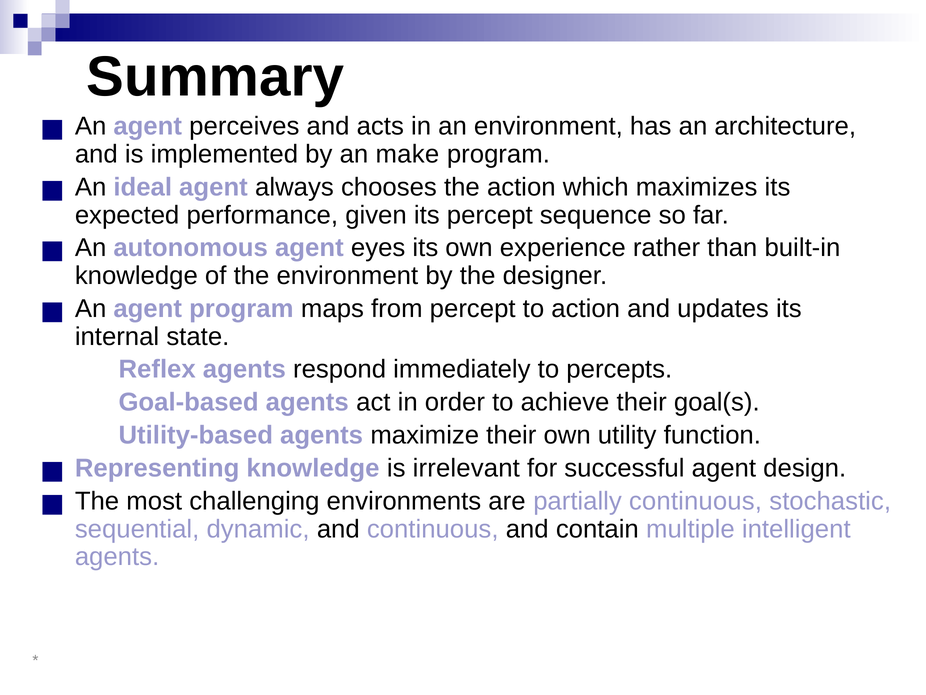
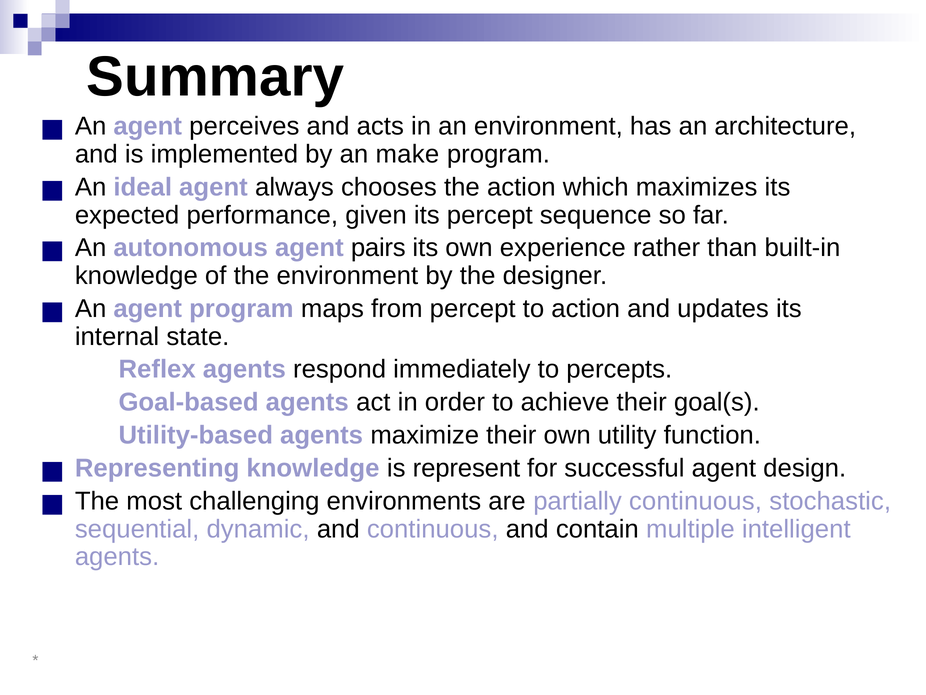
eyes: eyes -> pairs
irrelevant: irrelevant -> represent
